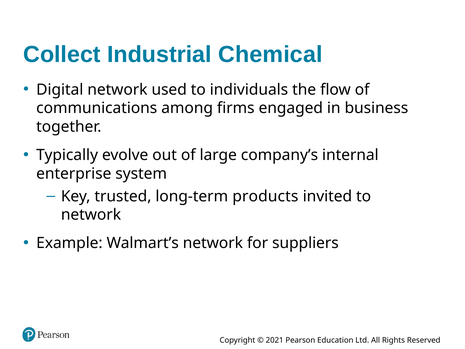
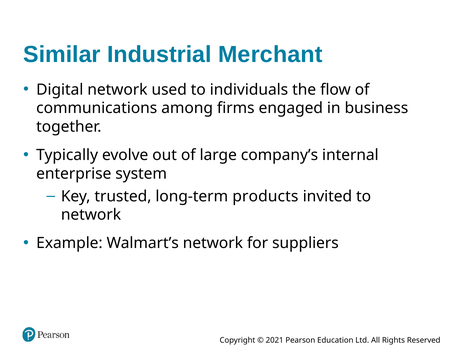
Collect: Collect -> Similar
Chemical: Chemical -> Merchant
